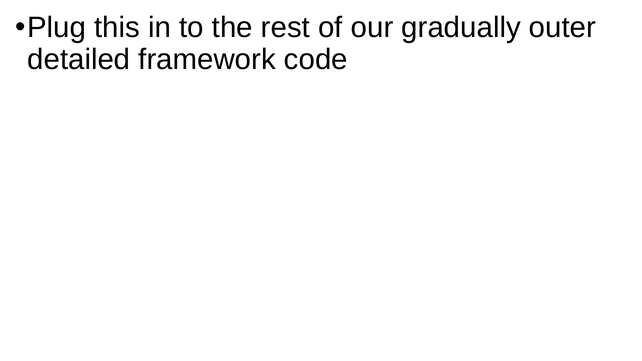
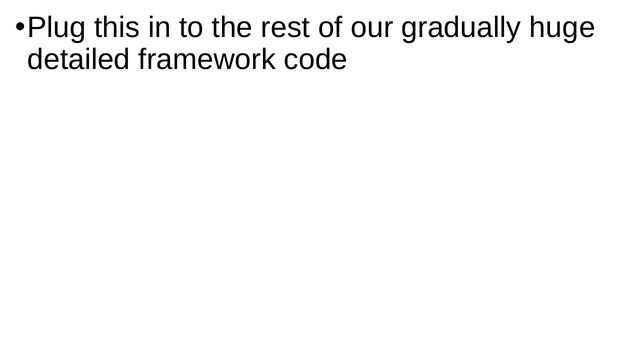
outer: outer -> huge
